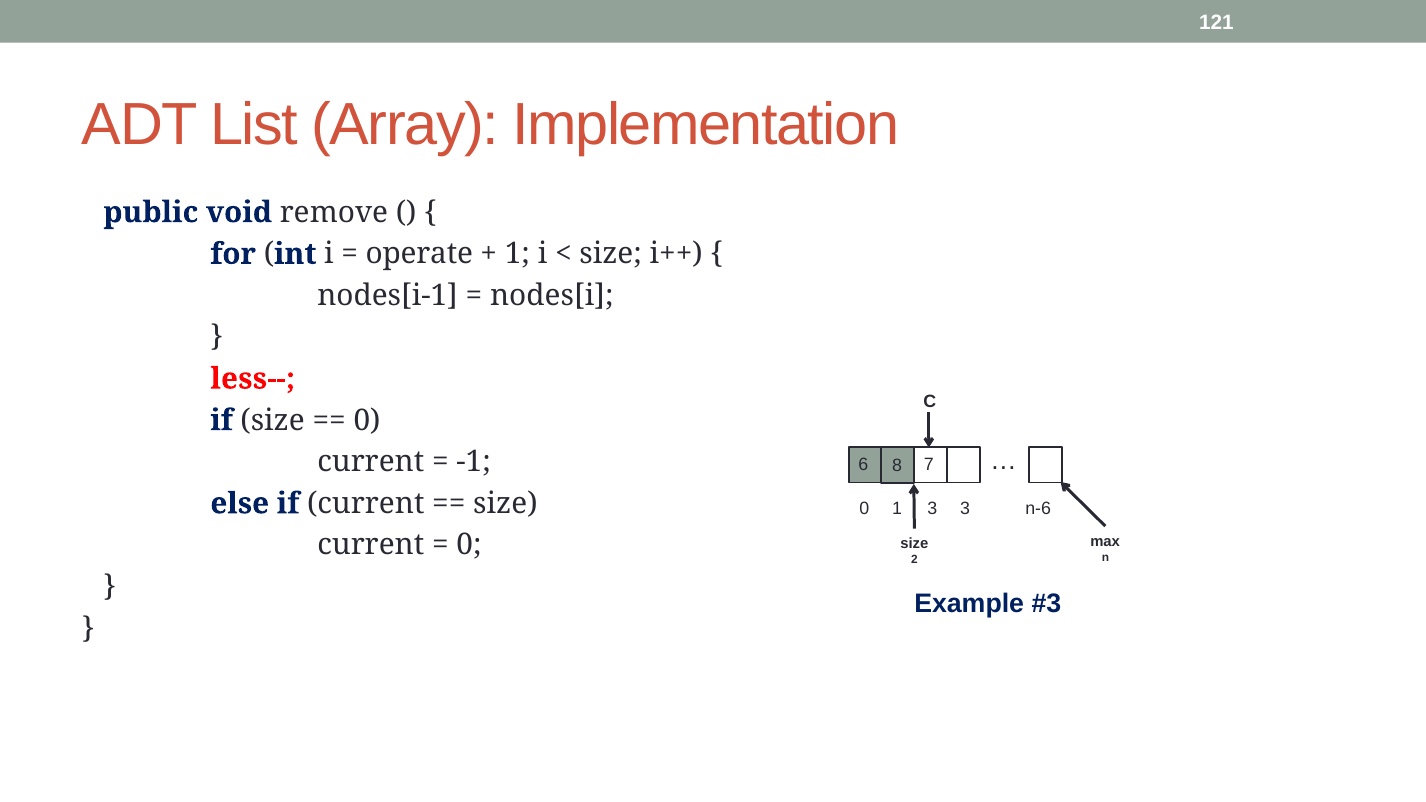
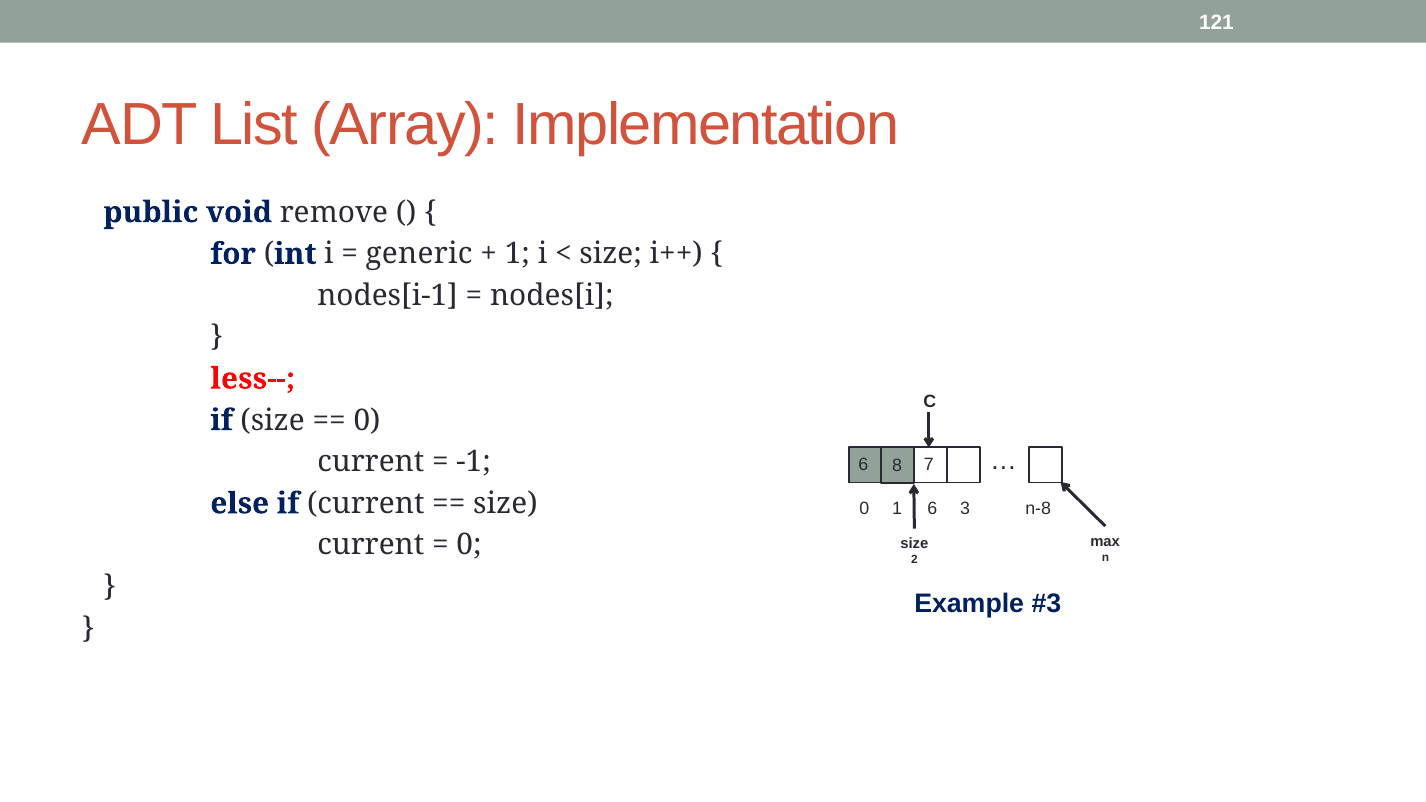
operate: operate -> generic
1 3: 3 -> 6
n-6: n-6 -> n-8
